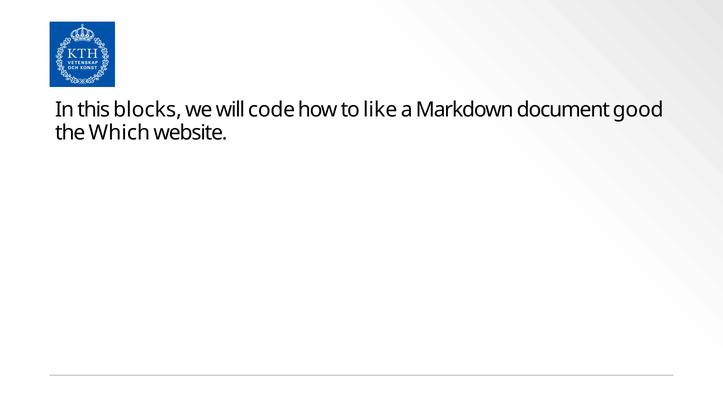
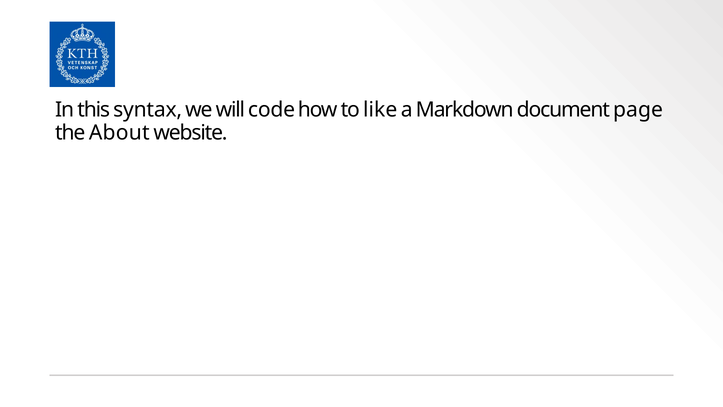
blocks: blocks -> syntax
good: good -> page
Which: Which -> About
